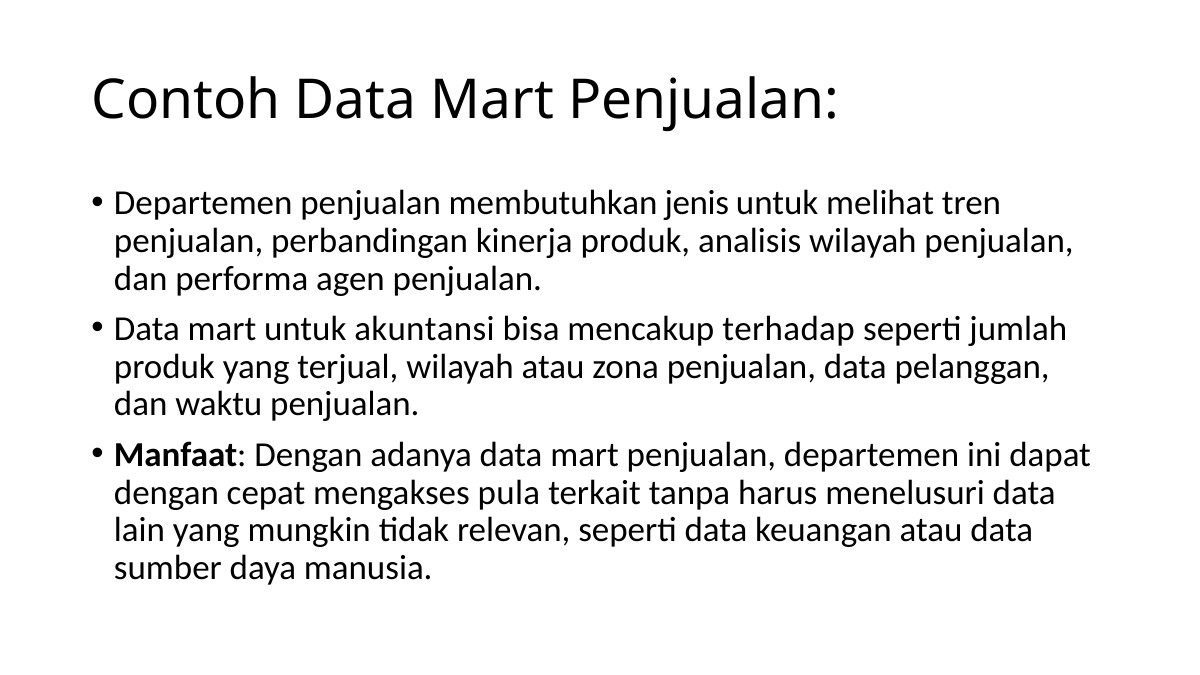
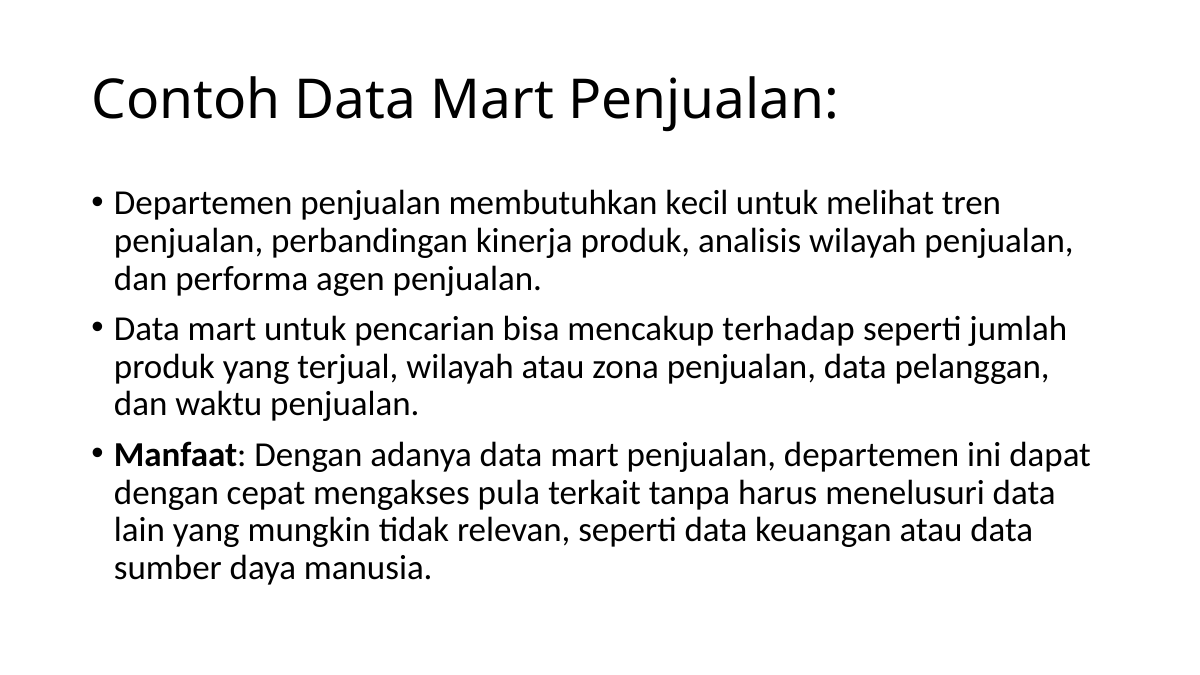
jenis: jenis -> kecil
akuntansi: akuntansi -> pencarian
